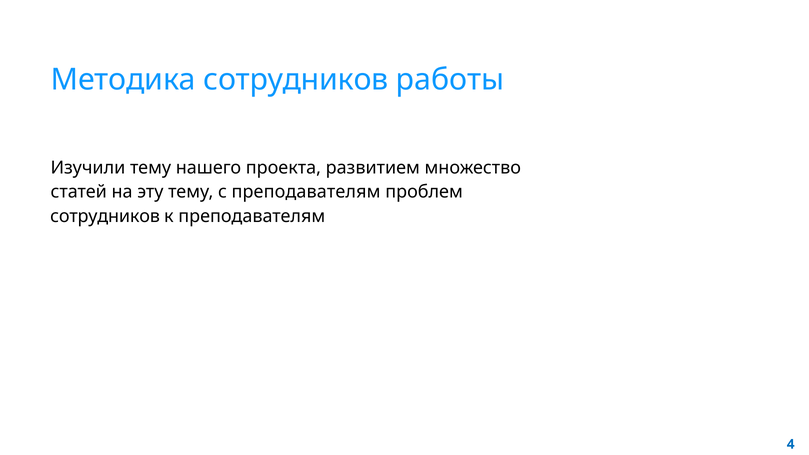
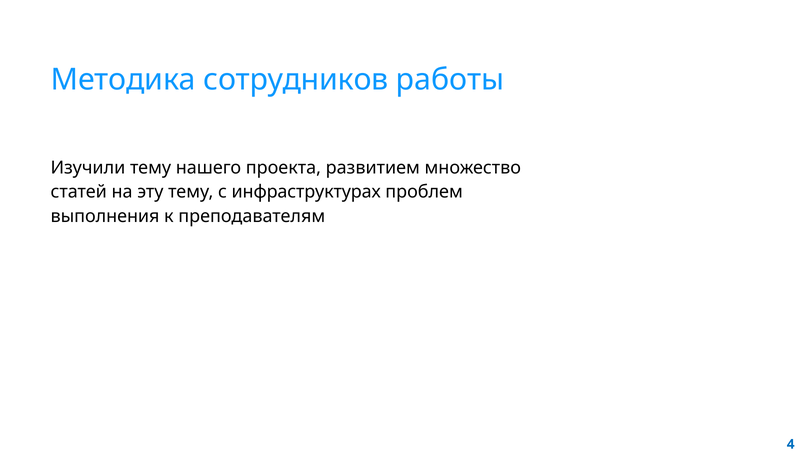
с преподавателям: преподавателям -> инфраструктурах
сотрудников at (105, 216): сотрудников -> выполнения
